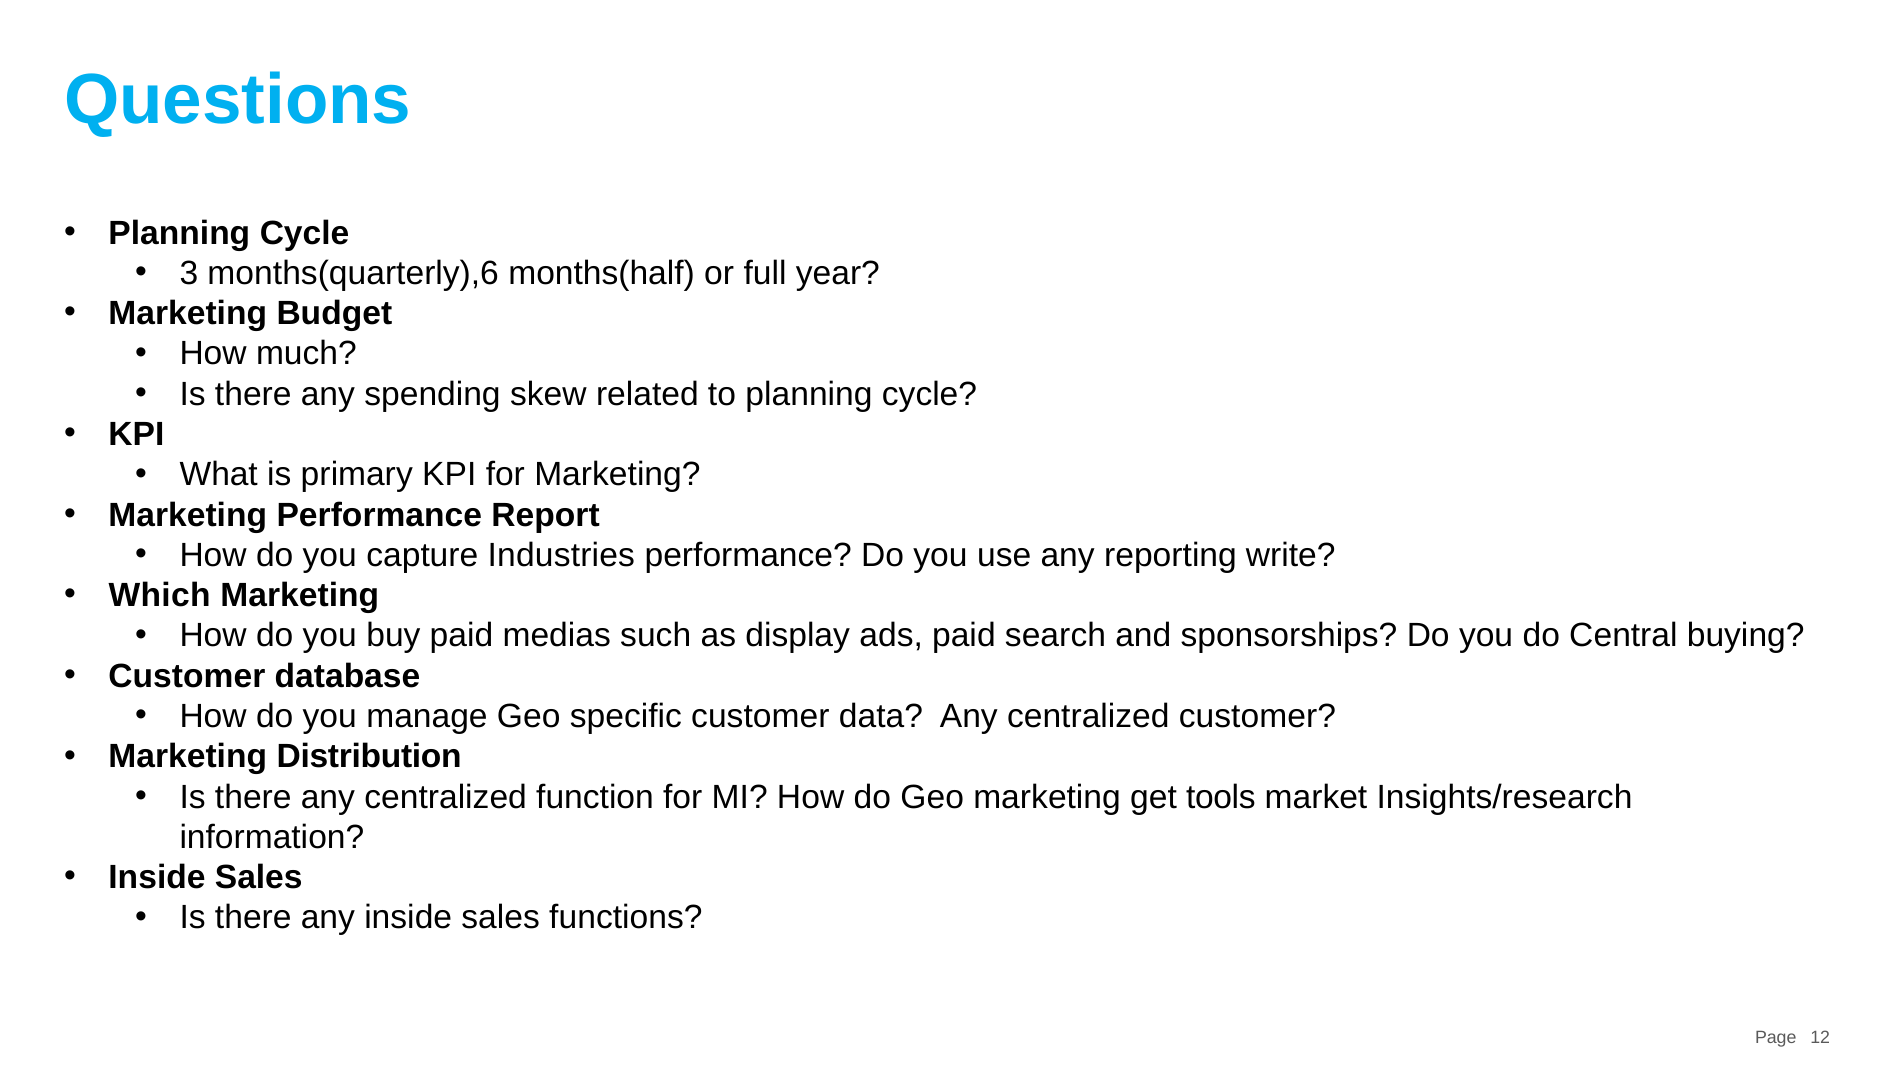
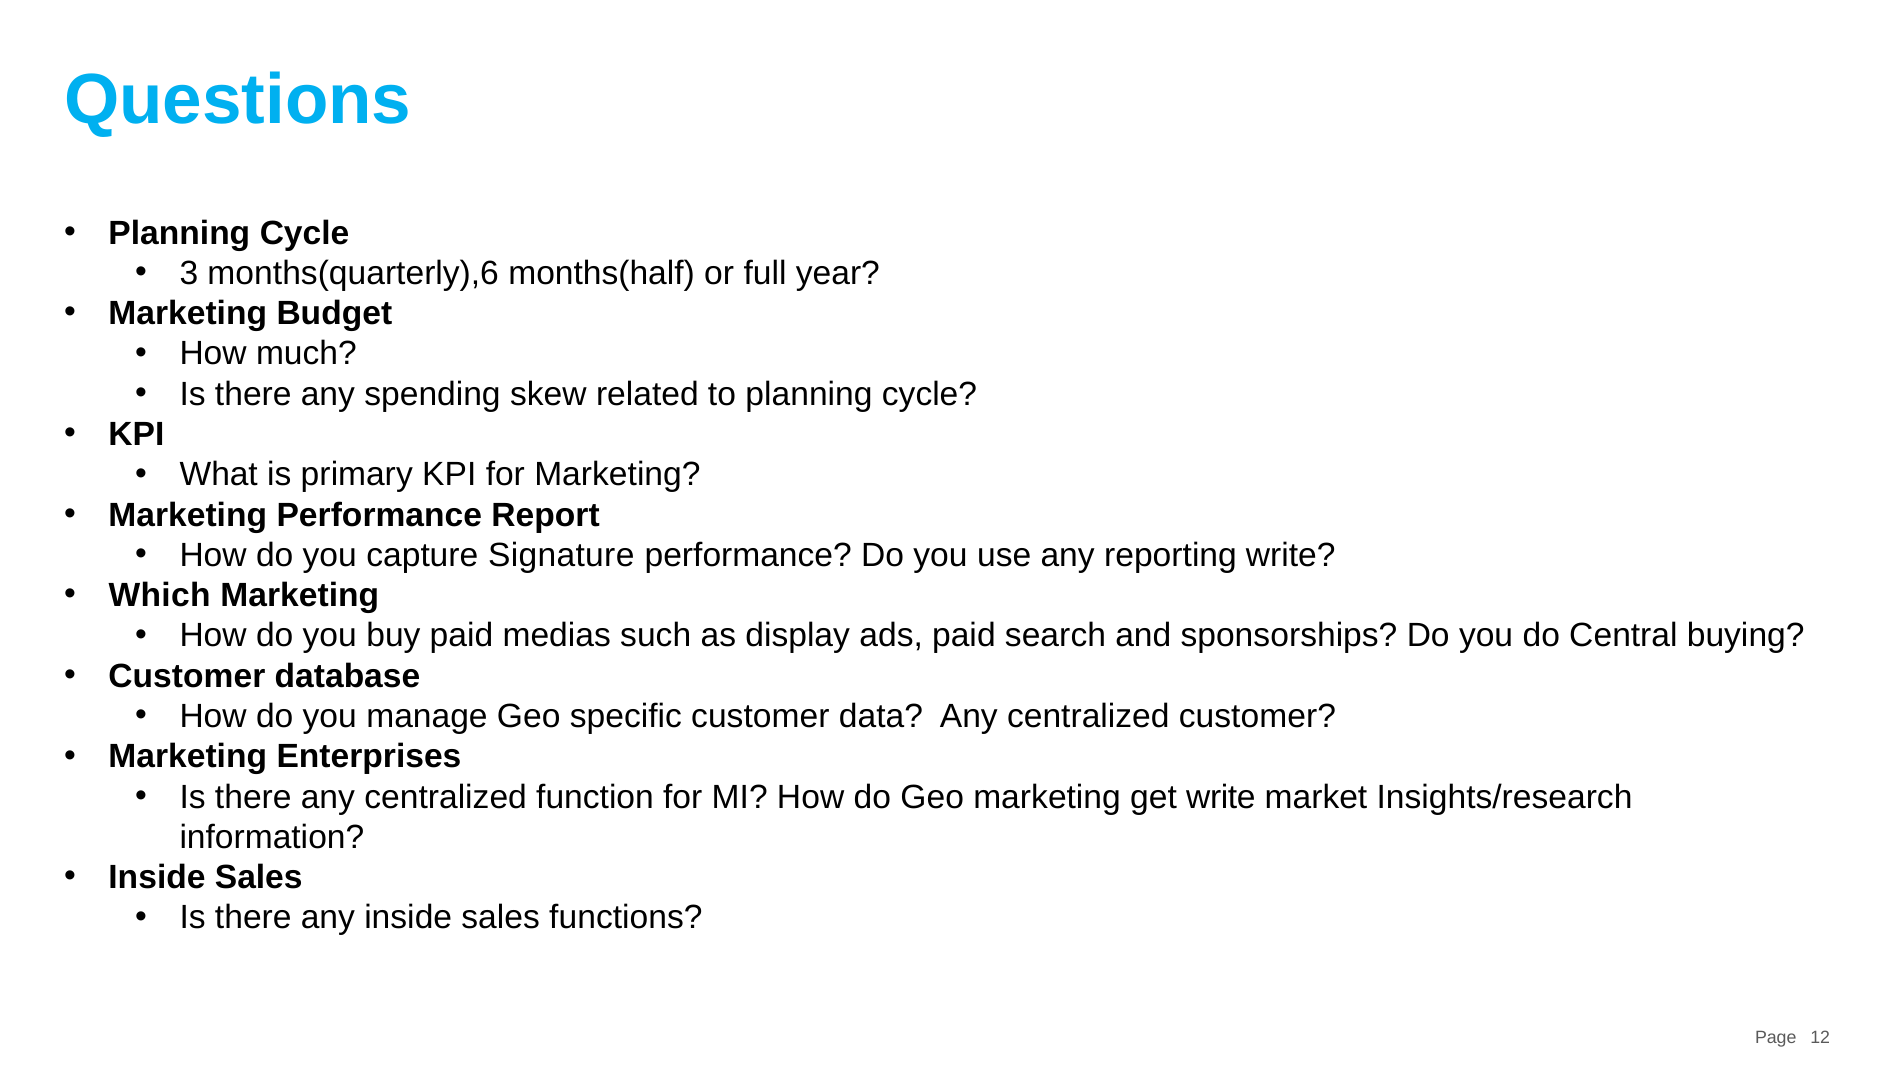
Industries: Industries -> Signature
Distribution: Distribution -> Enterprises
get tools: tools -> write
